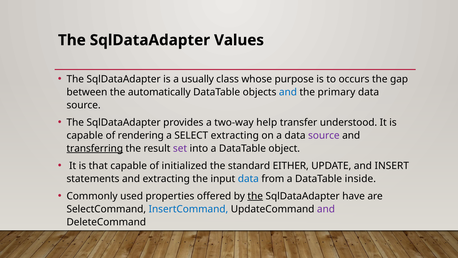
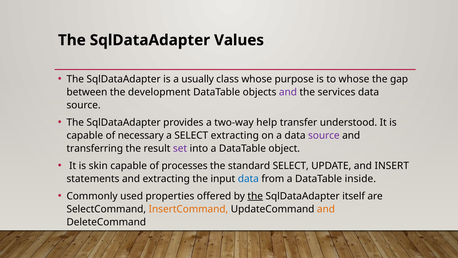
to occurs: occurs -> whose
automatically: automatically -> development
and at (288, 92) colour: blue -> purple
primary: primary -> services
rendering: rendering -> necessary
transferring underline: present -> none
that: that -> skin
initialized: initialized -> processes
standard EITHER: EITHER -> SELECT
have: have -> itself
InsertCommand colour: blue -> orange
and at (326, 209) colour: purple -> orange
